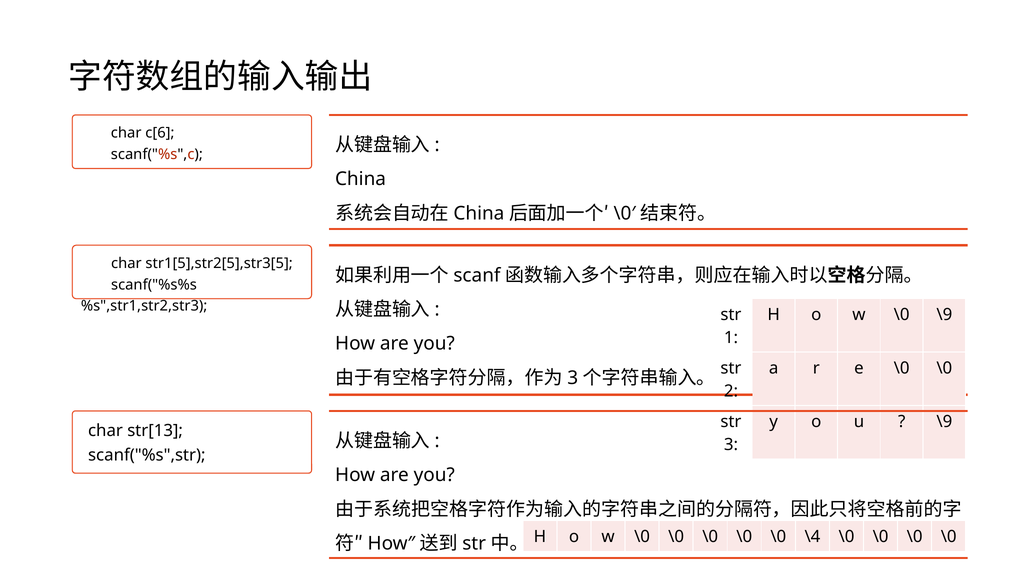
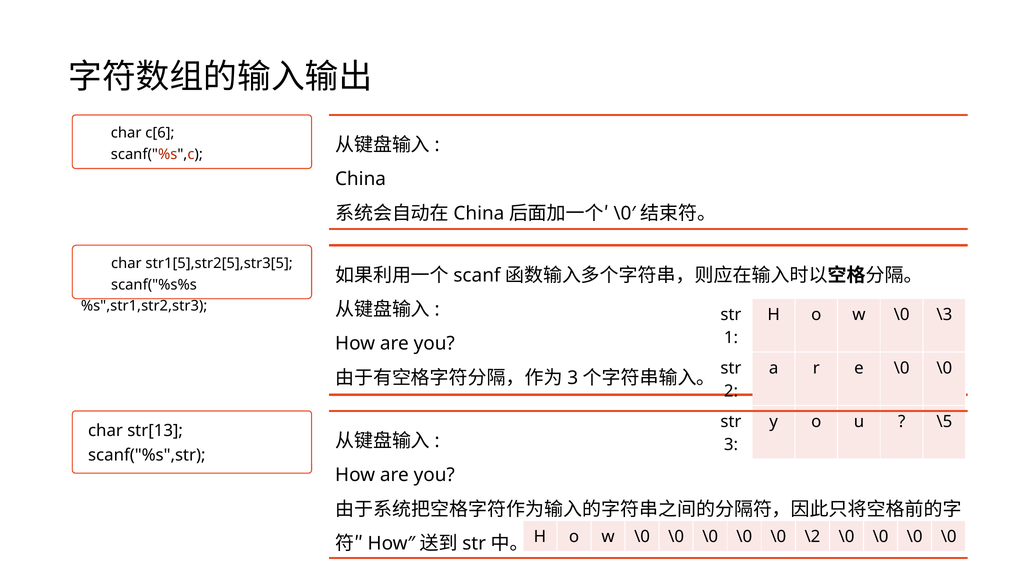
\0 \9: \9 -> \3
\9 at (944, 422): \9 -> \5
\4: \4 -> \2
